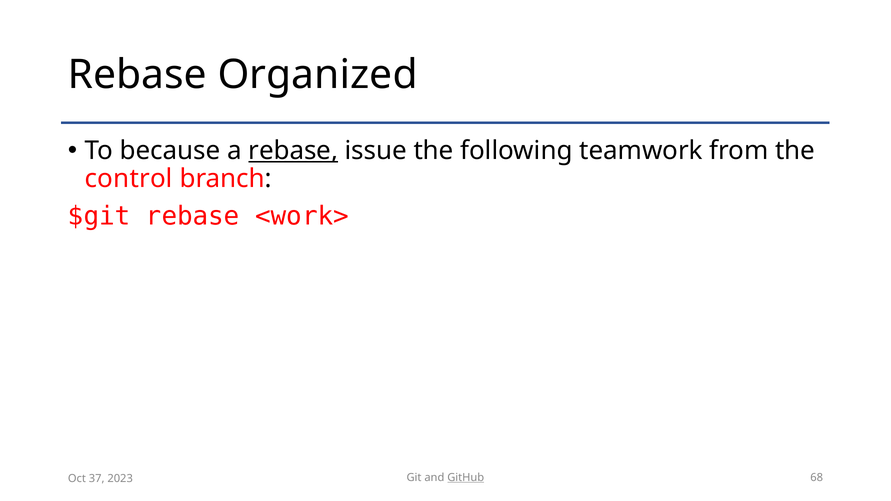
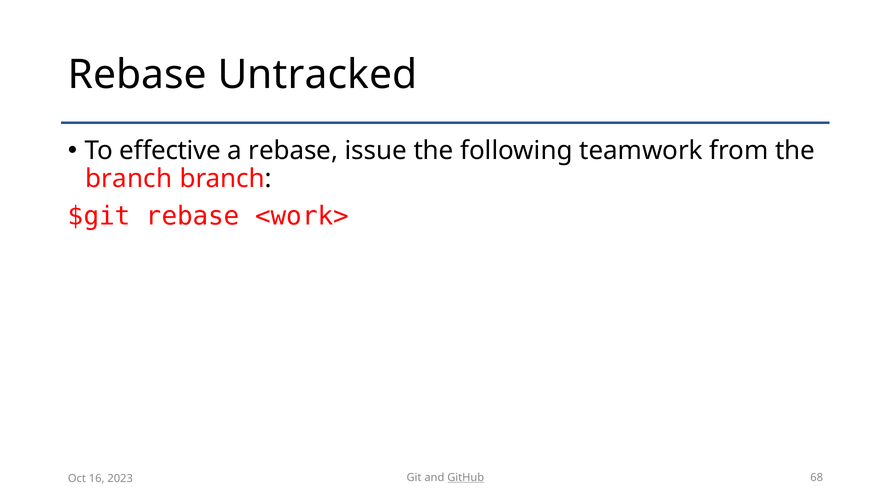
Organized: Organized -> Untracked
because: because -> effective
rebase at (293, 151) underline: present -> none
control at (129, 179): control -> branch
37: 37 -> 16
